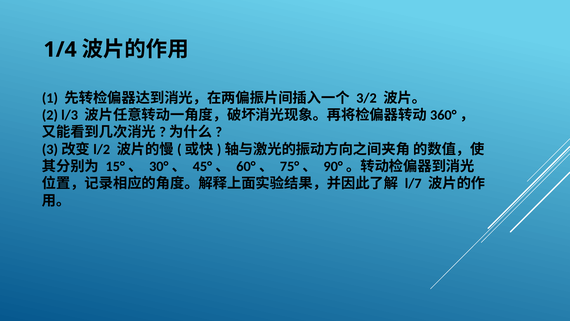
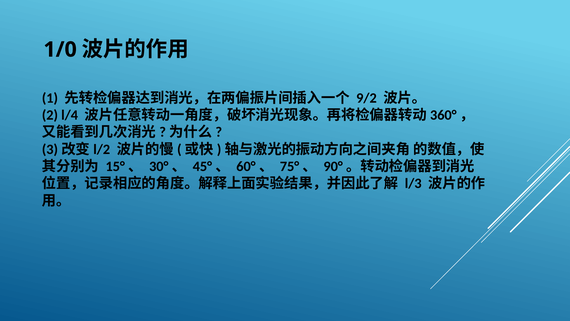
1/4: 1/4 -> 1/0
3/2: 3/2 -> 9/2
l/3: l/3 -> l/4
l/7: l/7 -> l/3
